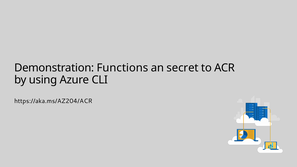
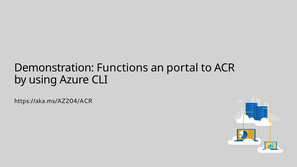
secret: secret -> portal
